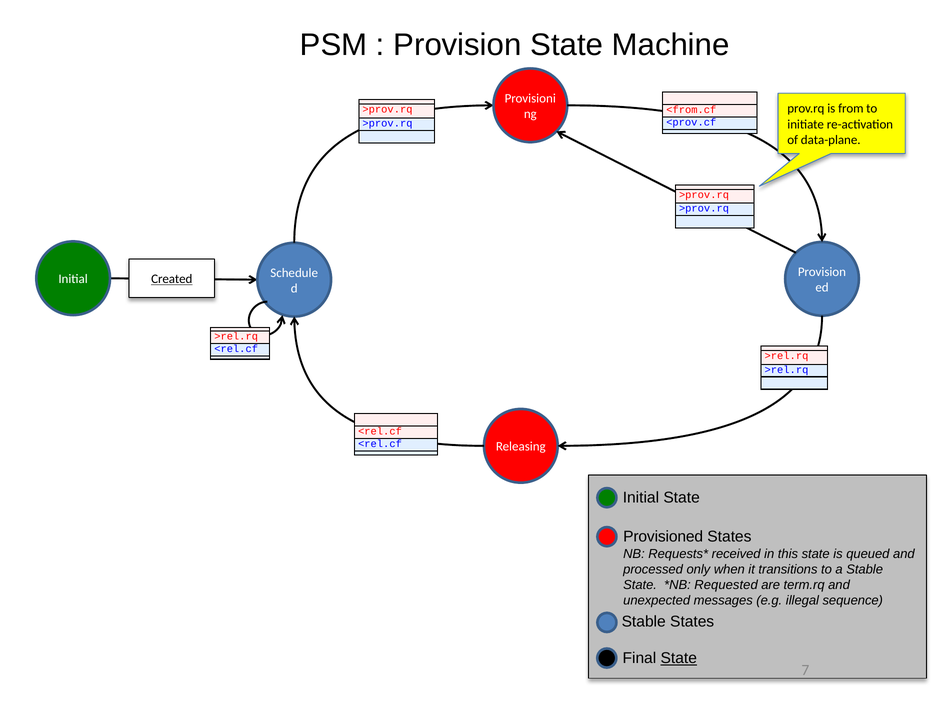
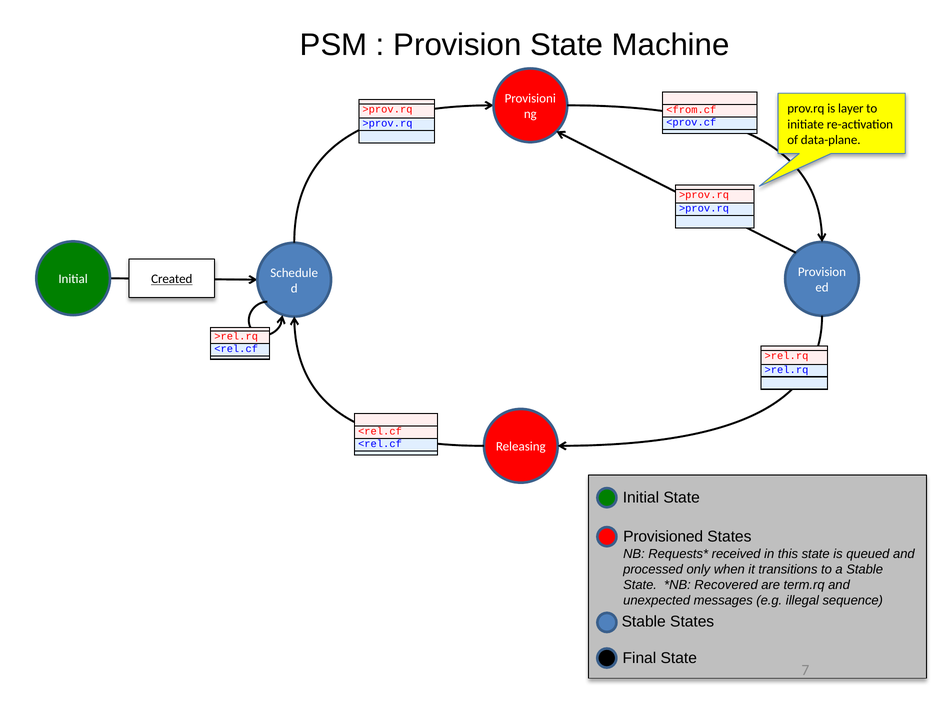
from: from -> layer
Requested: Requested -> Recovered
State at (679, 658) underline: present -> none
